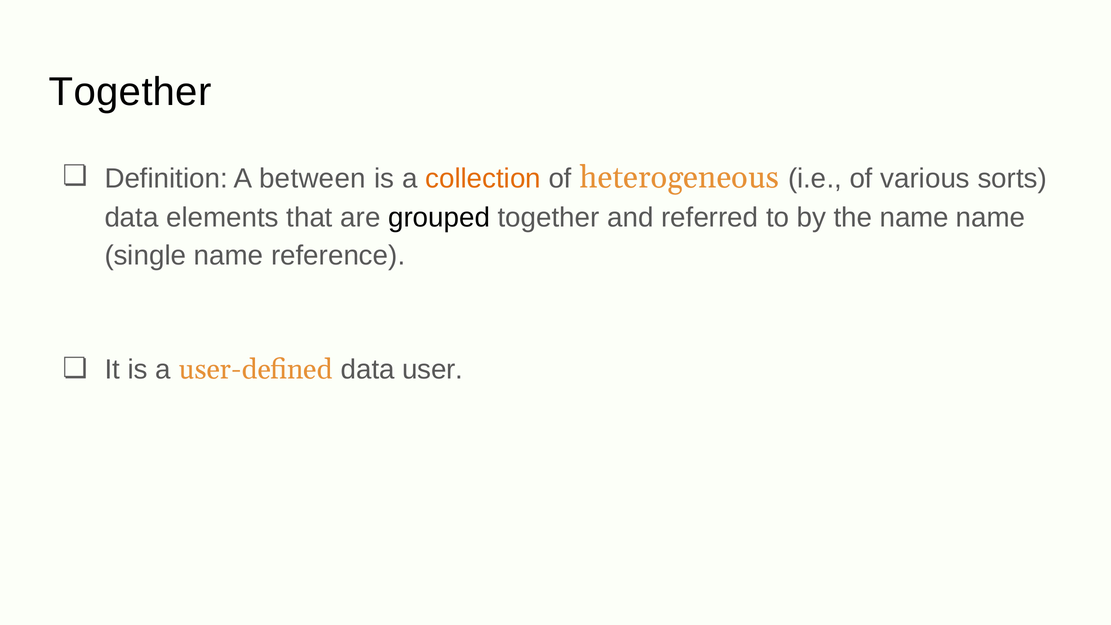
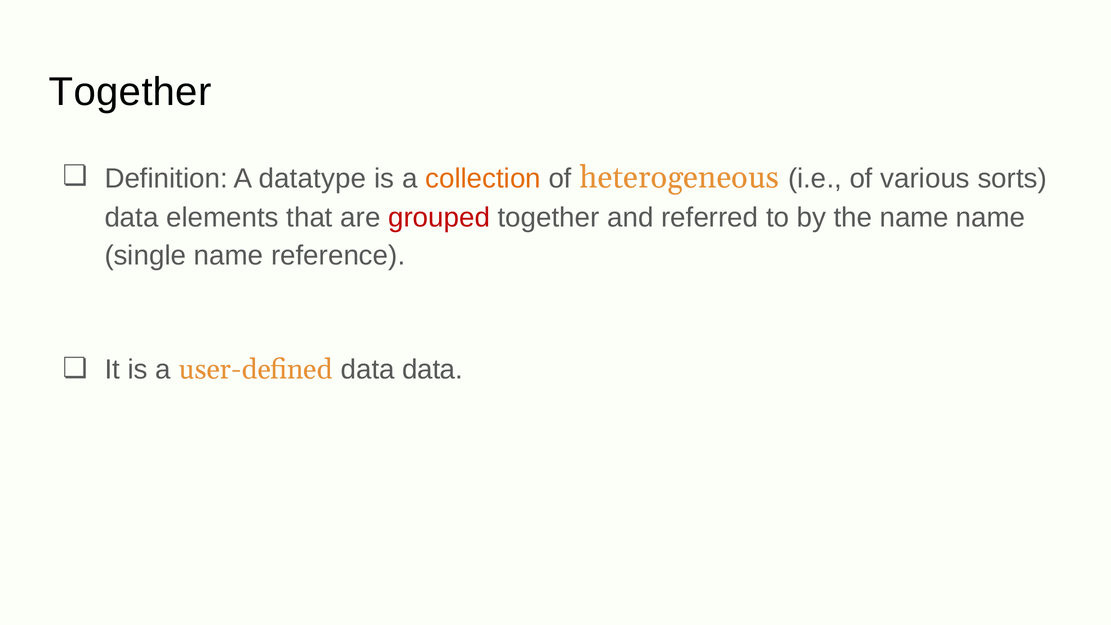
between: between -> datatype
grouped colour: black -> red
data user: user -> data
